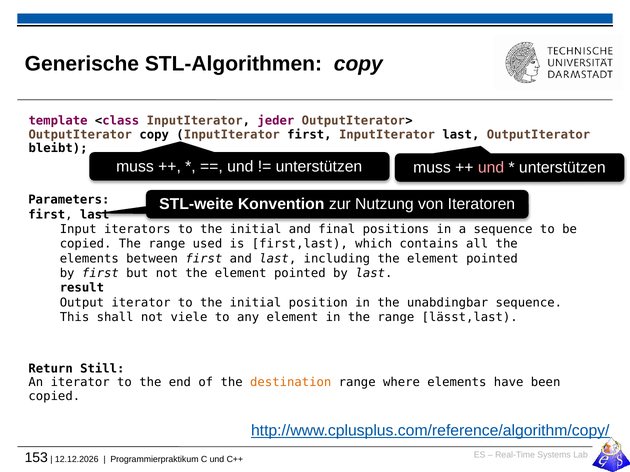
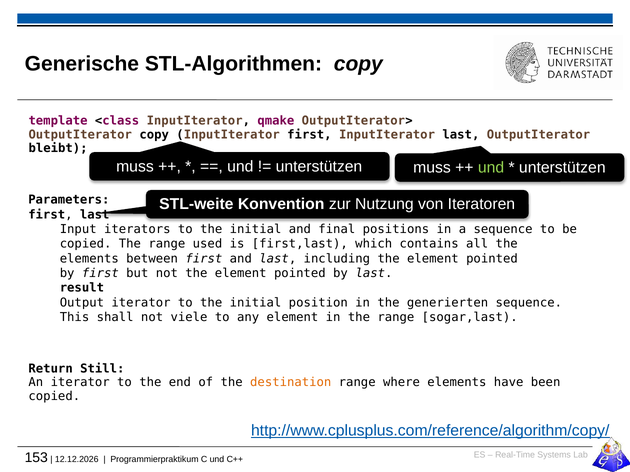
jeder: jeder -> qmake
und at (491, 168) colour: pink -> light green
unabdingbar: unabdingbar -> generierten
lässt,last: lässt,last -> sogar,last
